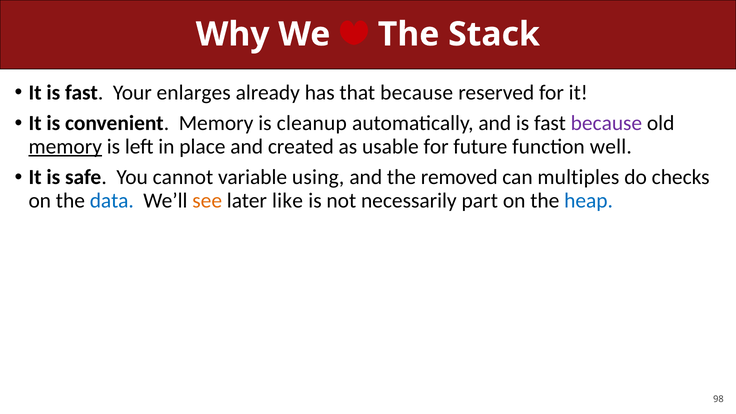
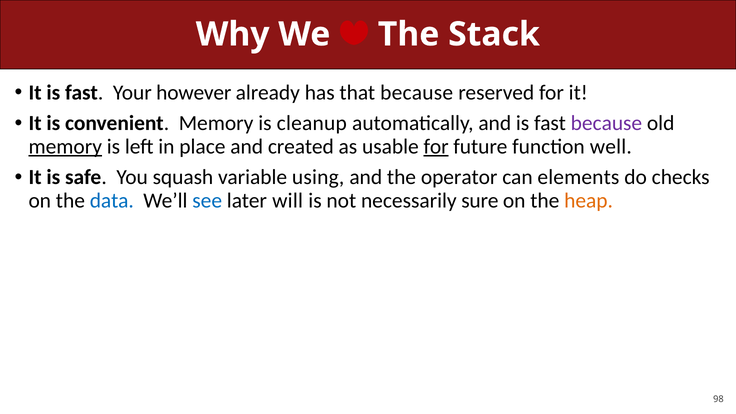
enlarges: enlarges -> however
for at (436, 146) underline: none -> present
cannot: cannot -> squash
removed: removed -> operator
multiples: multiples -> elements
see colour: orange -> blue
like: like -> will
part: part -> sure
heap colour: blue -> orange
